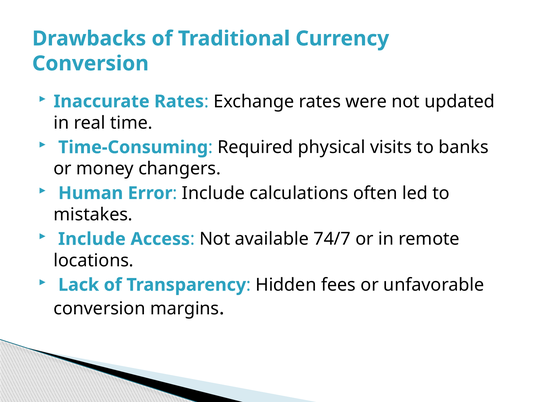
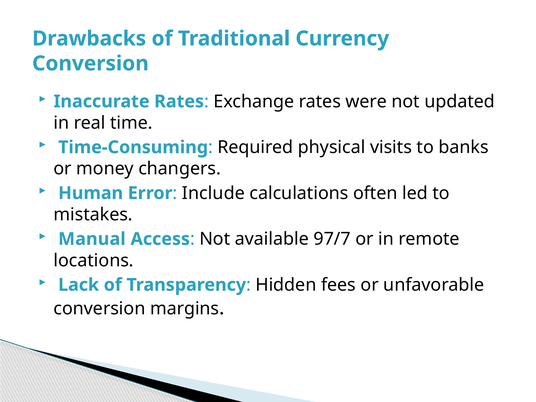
Include at (92, 239): Include -> Manual
74/7: 74/7 -> 97/7
